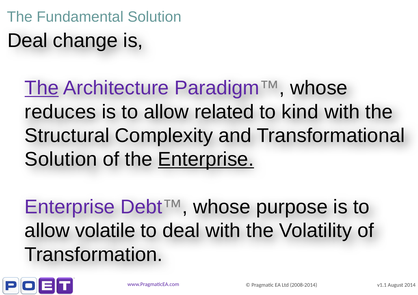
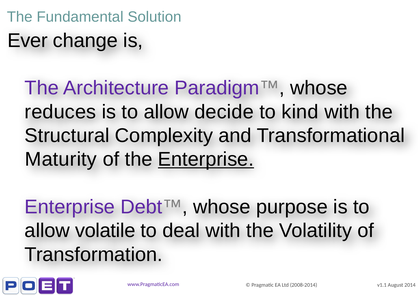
Deal at (28, 41): Deal -> Ever
The at (42, 88) underline: present -> none
related: related -> decide
Solution at (61, 160): Solution -> Maturity
